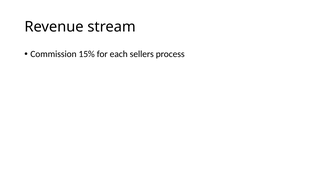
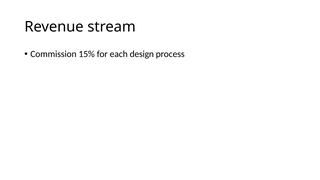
sellers: sellers -> design
